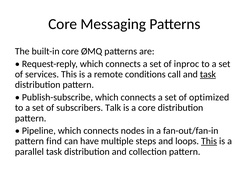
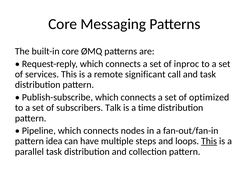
conditions: conditions -> significant
task at (208, 74) underline: present -> none
a core: core -> time
find: find -> idea
